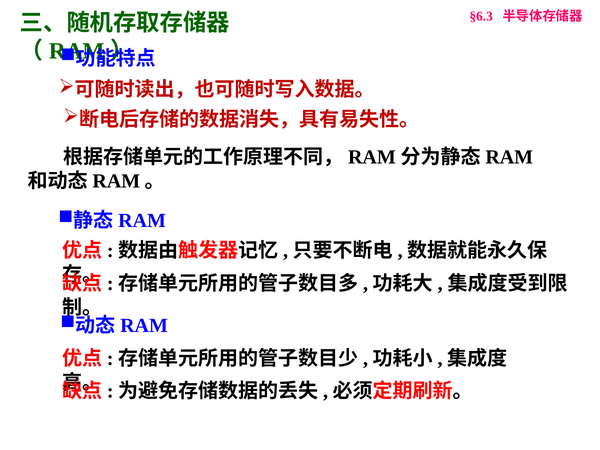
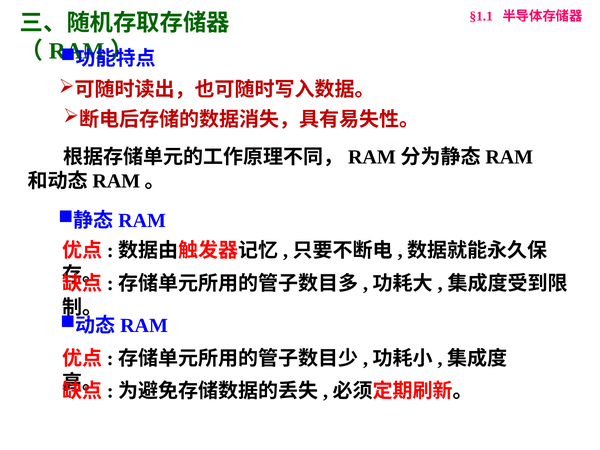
§6.3: §6.3 -> §1.1
